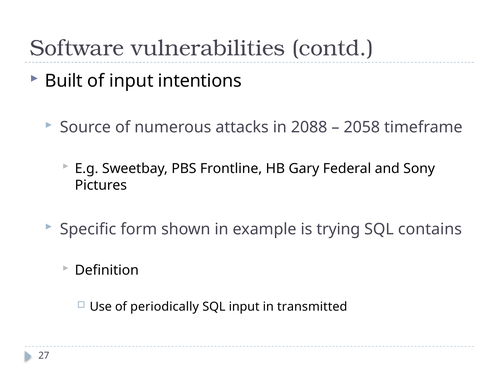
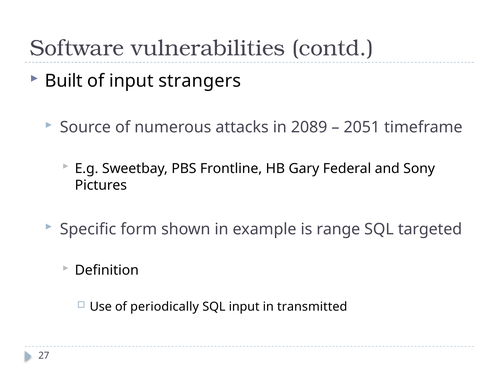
intentions: intentions -> strangers
2088: 2088 -> 2089
2058: 2058 -> 2051
trying: trying -> range
contains: contains -> targeted
